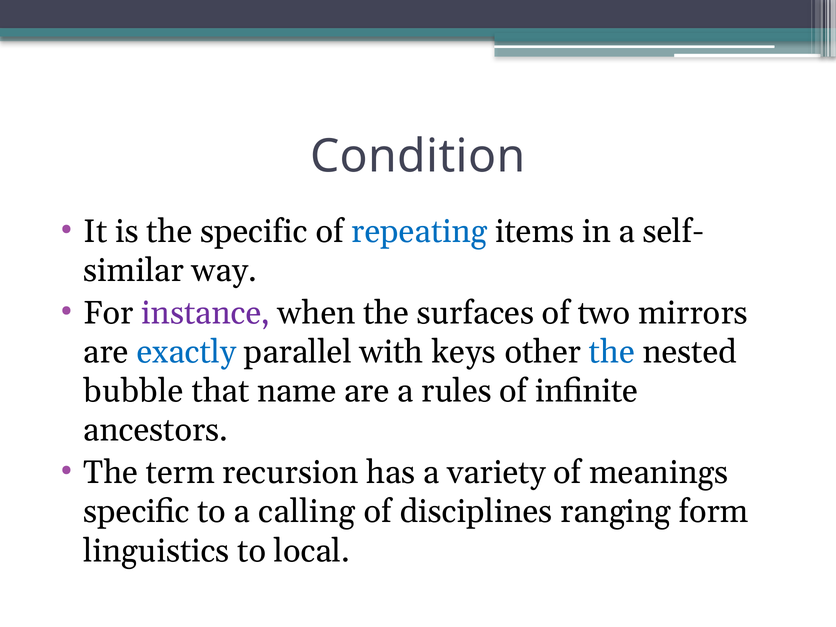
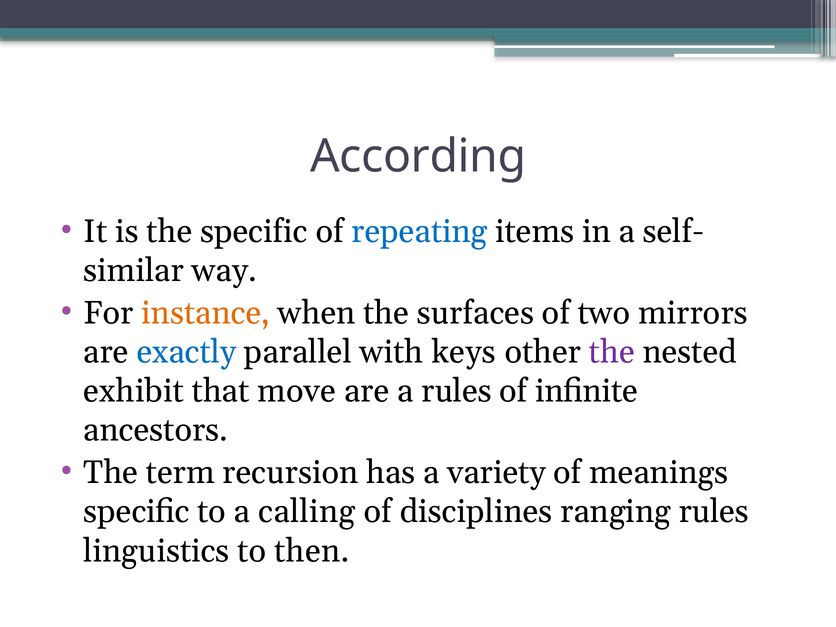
Condition: Condition -> According
instance colour: purple -> orange
the at (612, 352) colour: blue -> purple
bubble: bubble -> exhibit
name: name -> move
ranging form: form -> rules
local: local -> then
